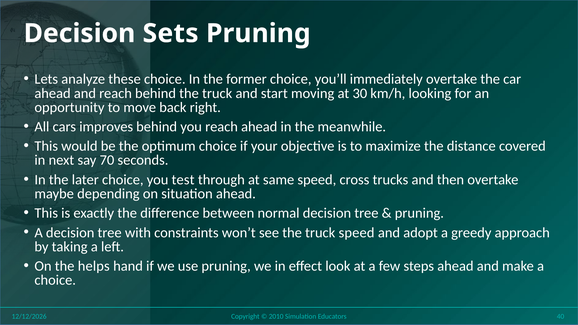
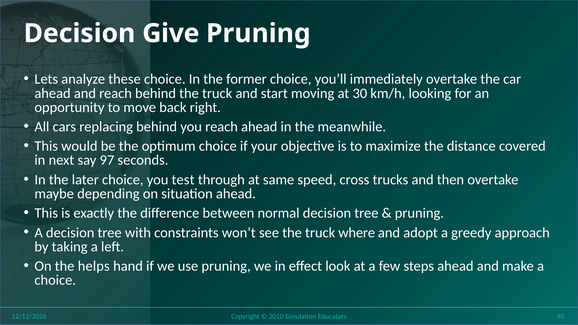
Sets: Sets -> Give
improves: improves -> replacing
70: 70 -> 97
truck speed: speed -> where
